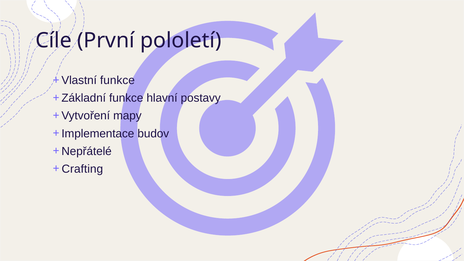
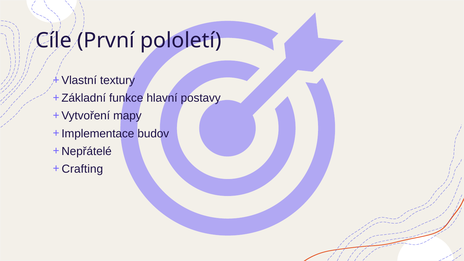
Vlastní funkce: funkce -> textury
